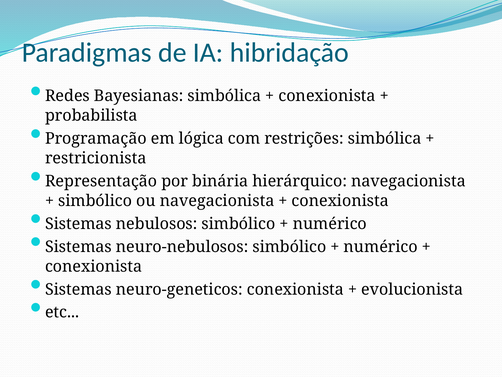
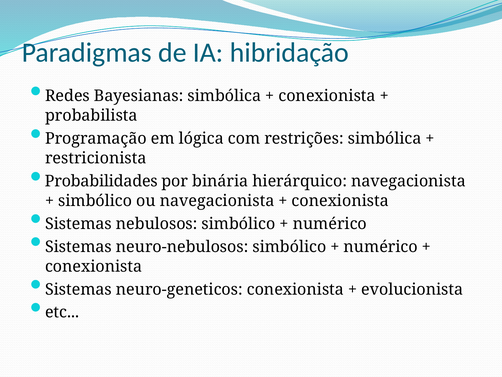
Representação: Representação -> Probabilidades
